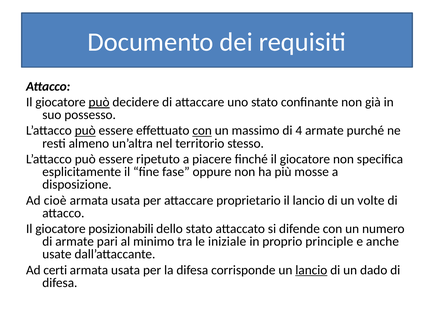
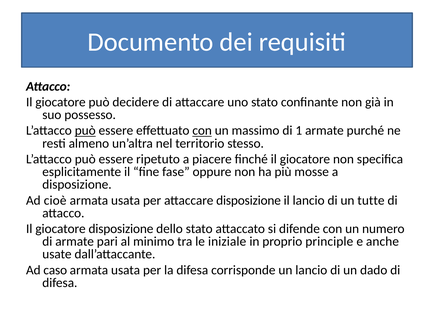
può at (99, 102) underline: present -> none
4: 4 -> 1
attaccare proprietario: proprietario -> disposizione
volte: volte -> tutte
giocatore posizionabili: posizionabili -> disposizione
certi: certi -> caso
lancio at (311, 270) underline: present -> none
